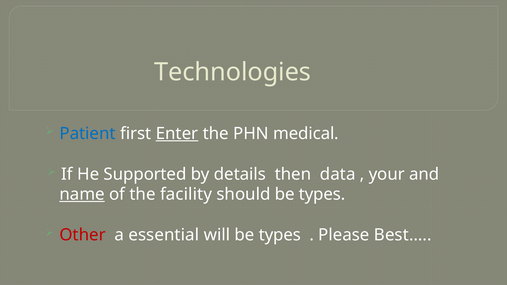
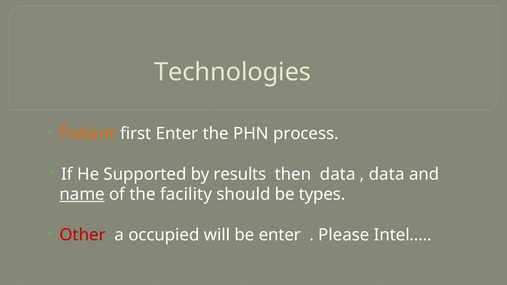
Patient colour: blue -> orange
Enter at (177, 134) underline: present -> none
medical: medical -> process
details: details -> results
your at (387, 174): your -> data
essential: essential -> occupied
will be types: types -> enter
Best…: Best… -> Intel…
